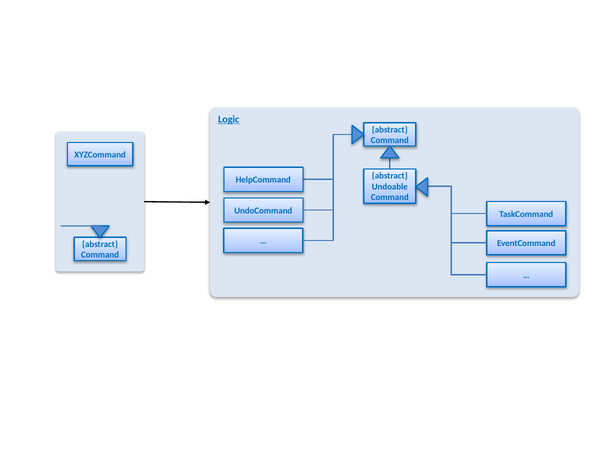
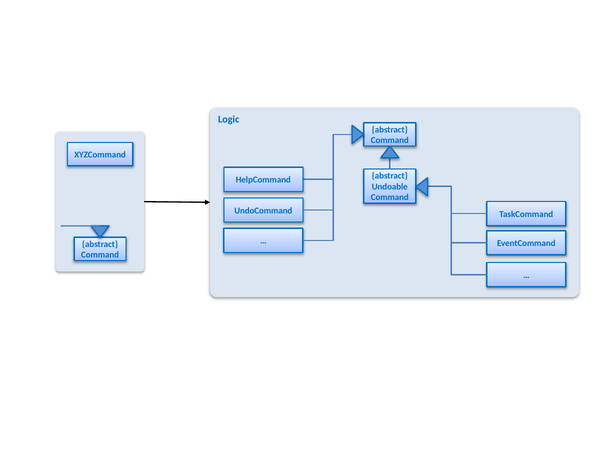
Logic underline: present -> none
